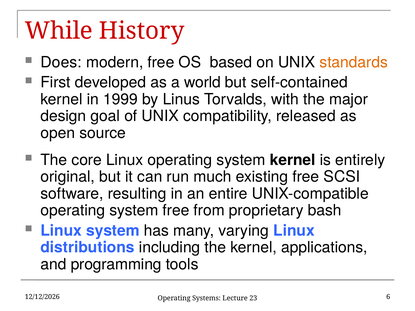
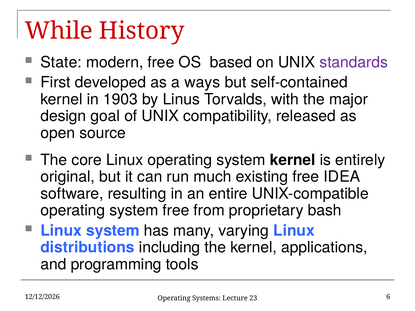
Does: Does -> State
standards colour: orange -> purple
world: world -> ways
1999: 1999 -> 1903
SCSI: SCSI -> IDEA
